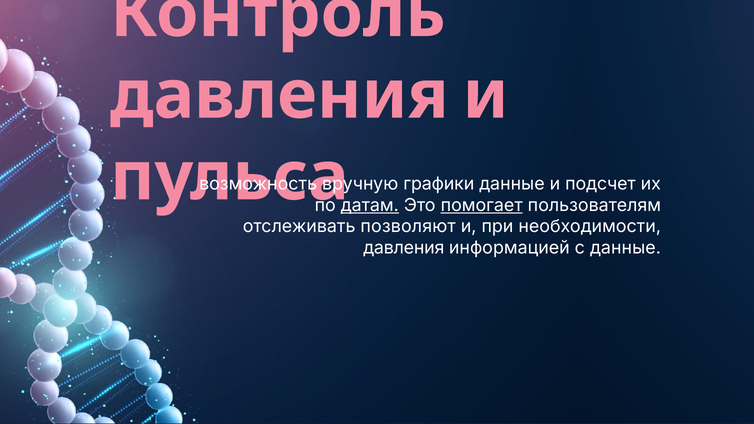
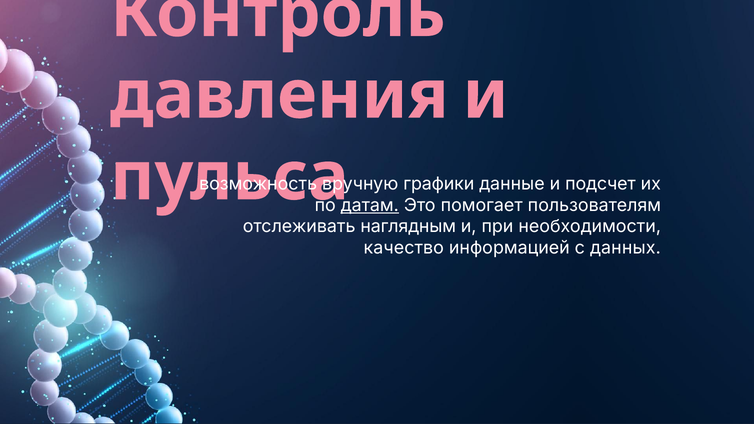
помогает underline: present -> none
позволяют: позволяют -> наглядным
давления: давления -> качество
с данные: данные -> данных
